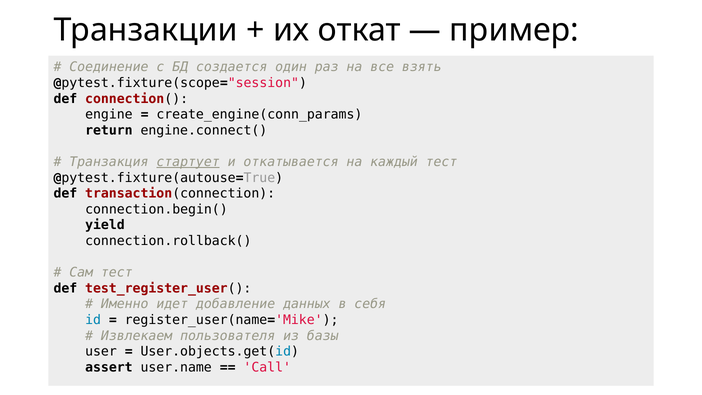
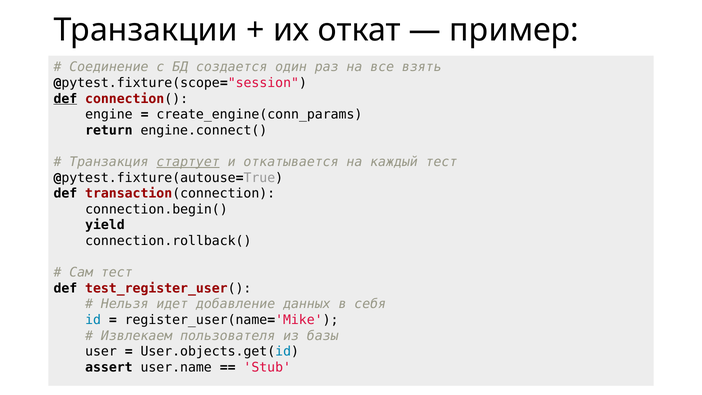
def at (65, 99) underline: none -> present
Именно: Именно -> Нельзя
Call: Call -> Stub
